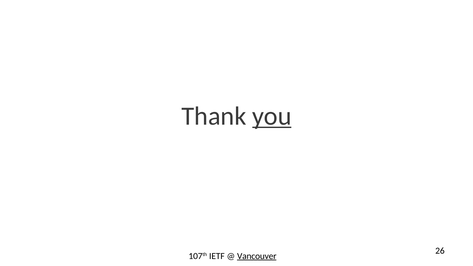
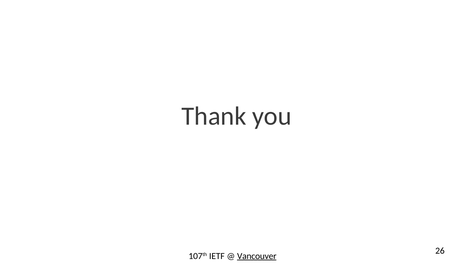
you underline: present -> none
